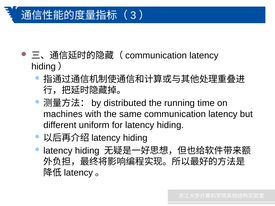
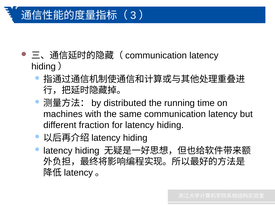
uniform: uniform -> fraction
